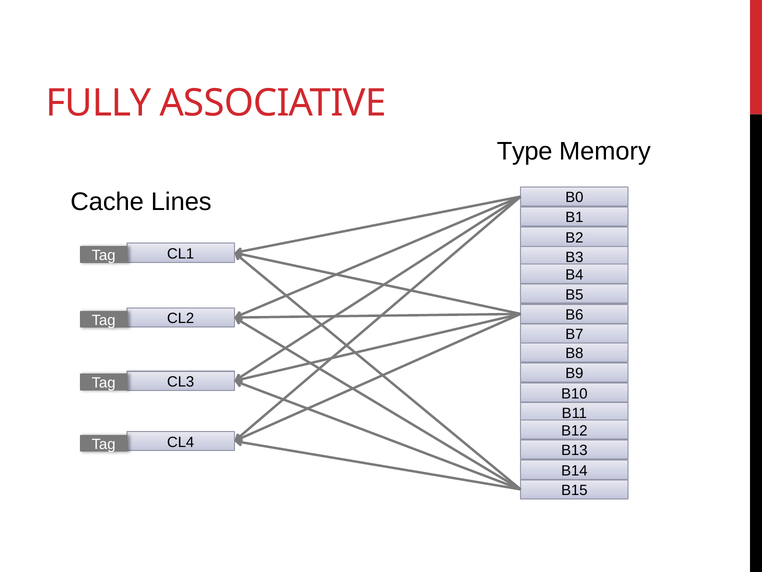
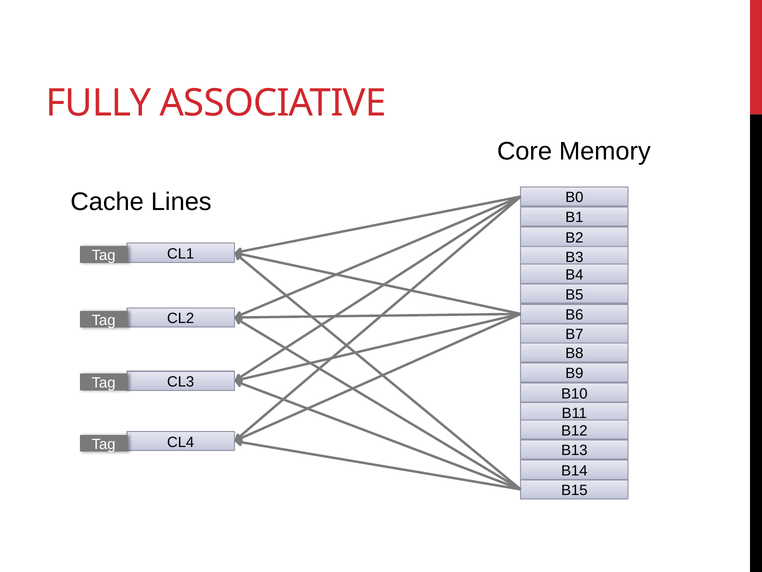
Type: Type -> Core
